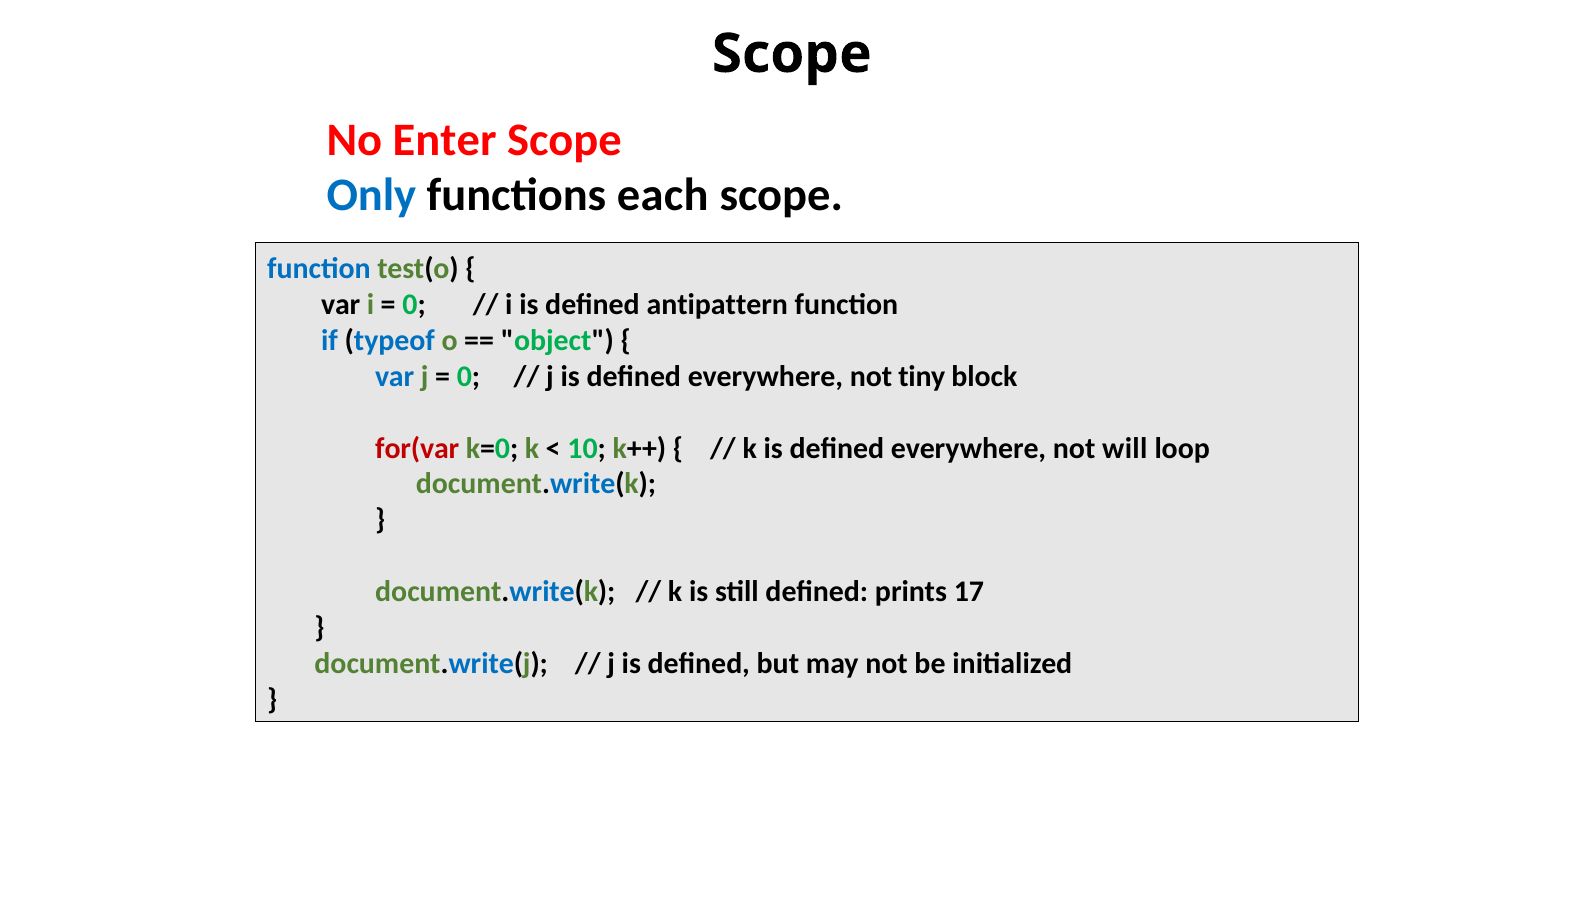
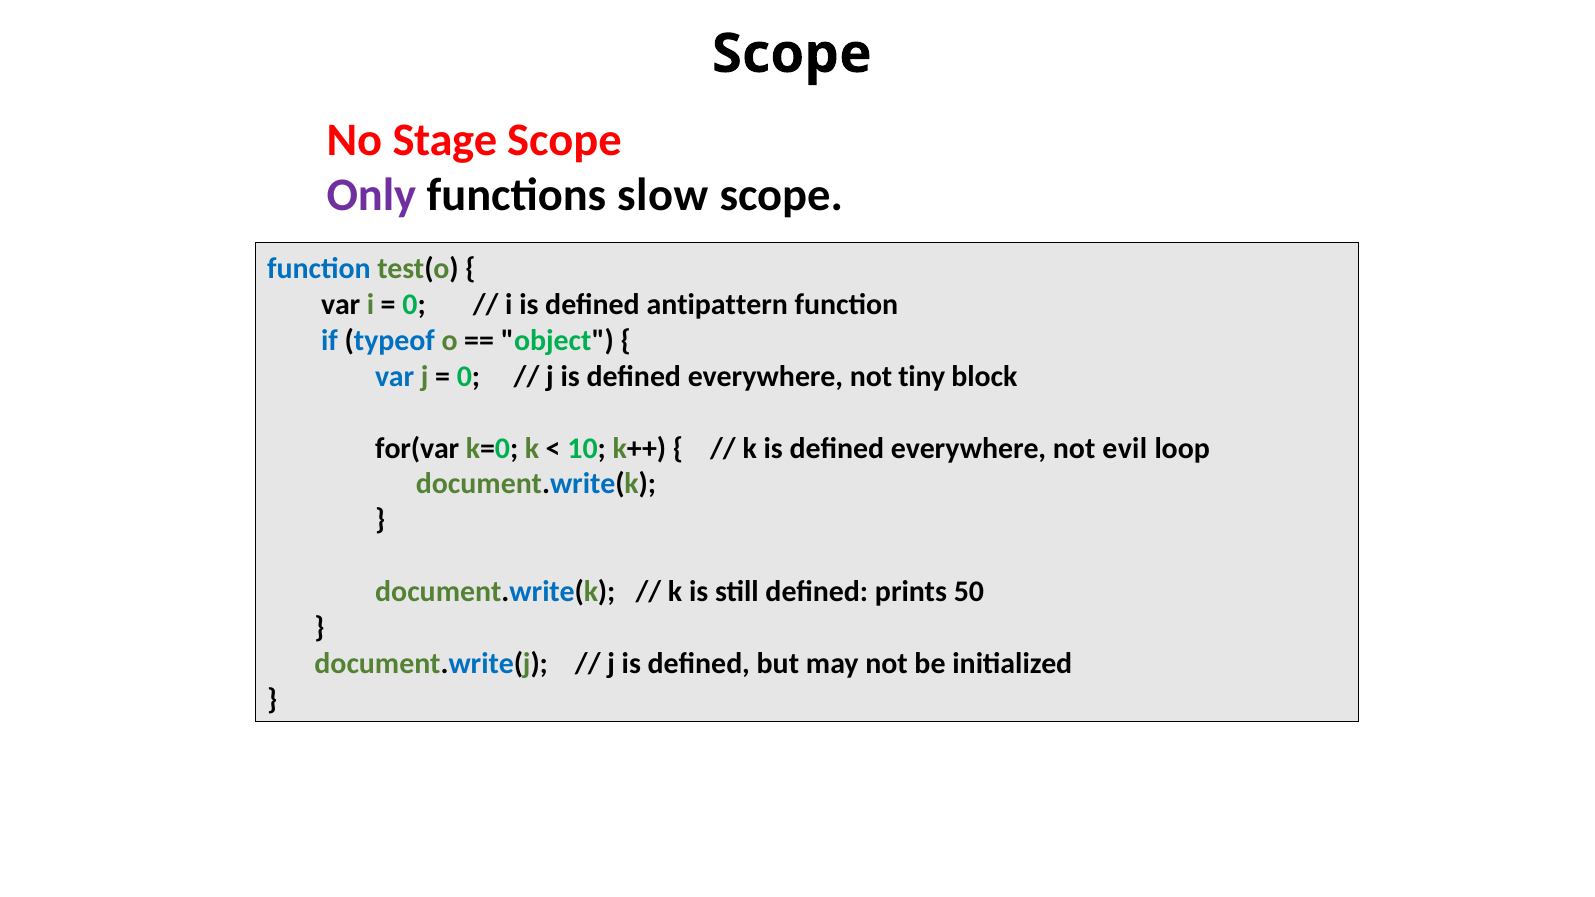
Enter: Enter -> Stage
Only colour: blue -> purple
each: each -> slow
for(var colour: red -> black
will: will -> evil
17: 17 -> 50
